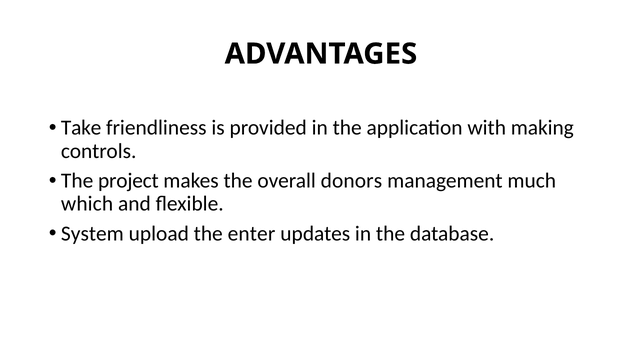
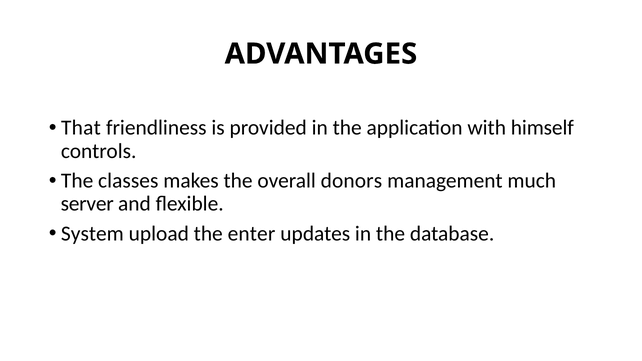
Take: Take -> That
making: making -> himself
project: project -> classes
which: which -> server
